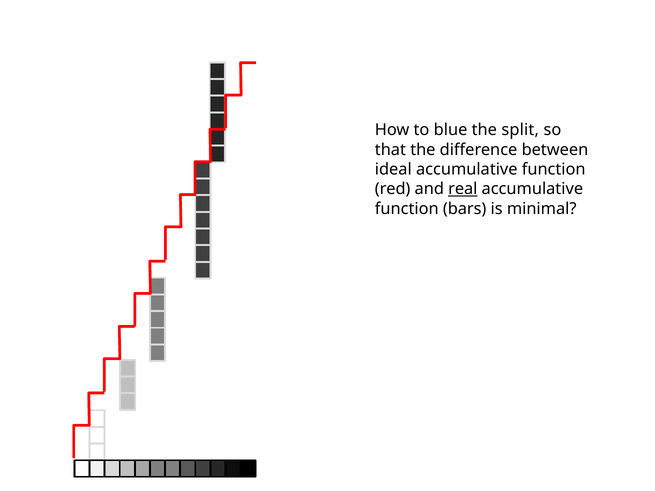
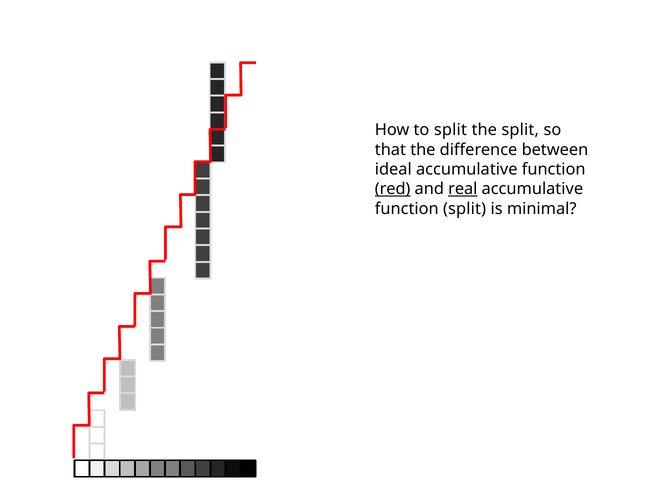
to blue: blue -> split
red underline: none -> present
function bars: bars -> split
